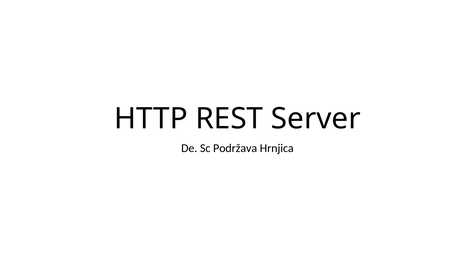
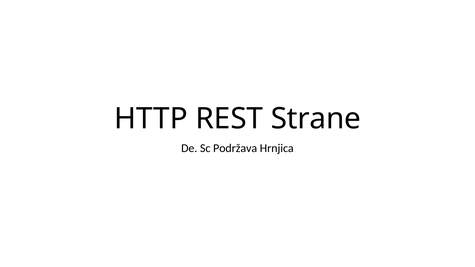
Server: Server -> Strane
